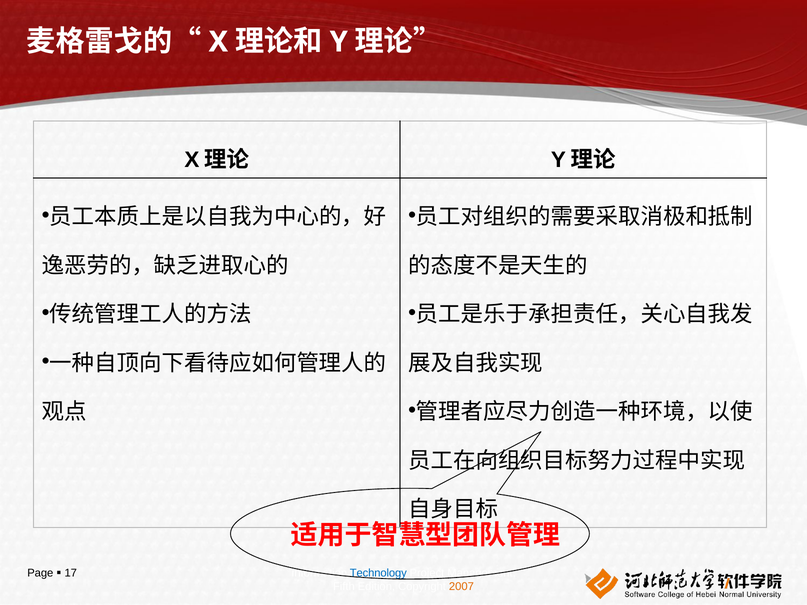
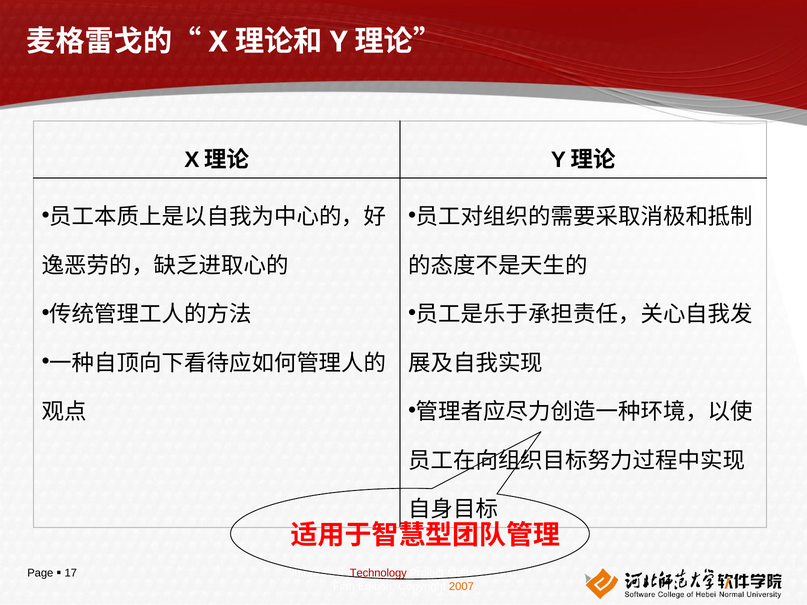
Technology colour: blue -> red
